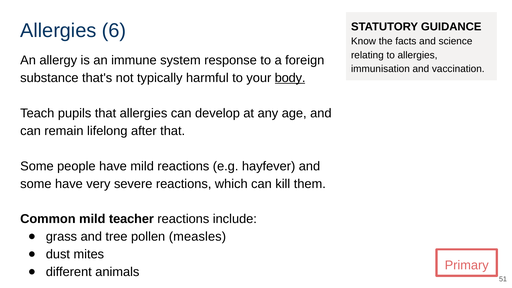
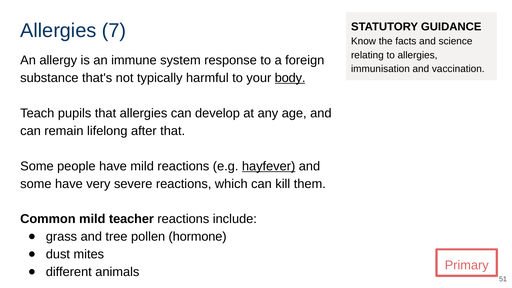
6: 6 -> 7
hayfever underline: none -> present
measles: measles -> hormone
